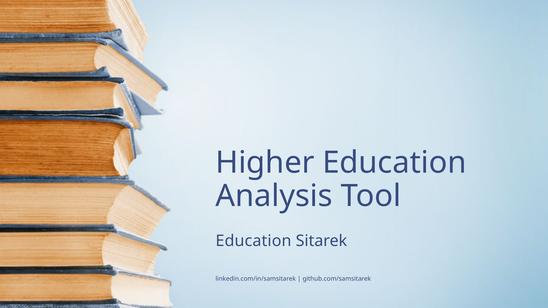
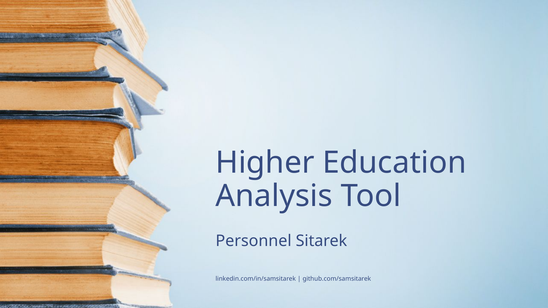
Education at (254, 241): Education -> Personnel
